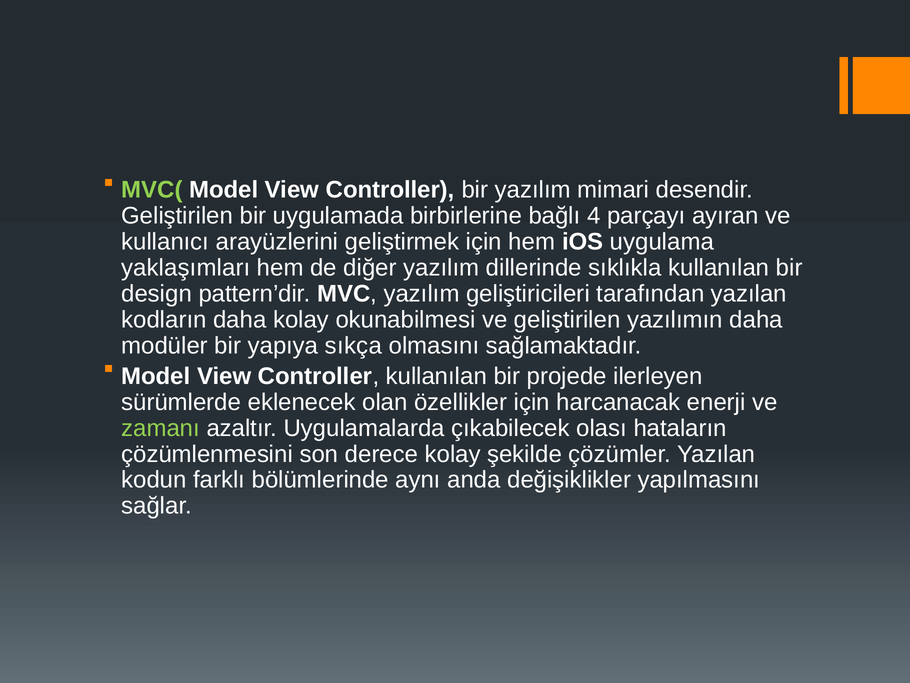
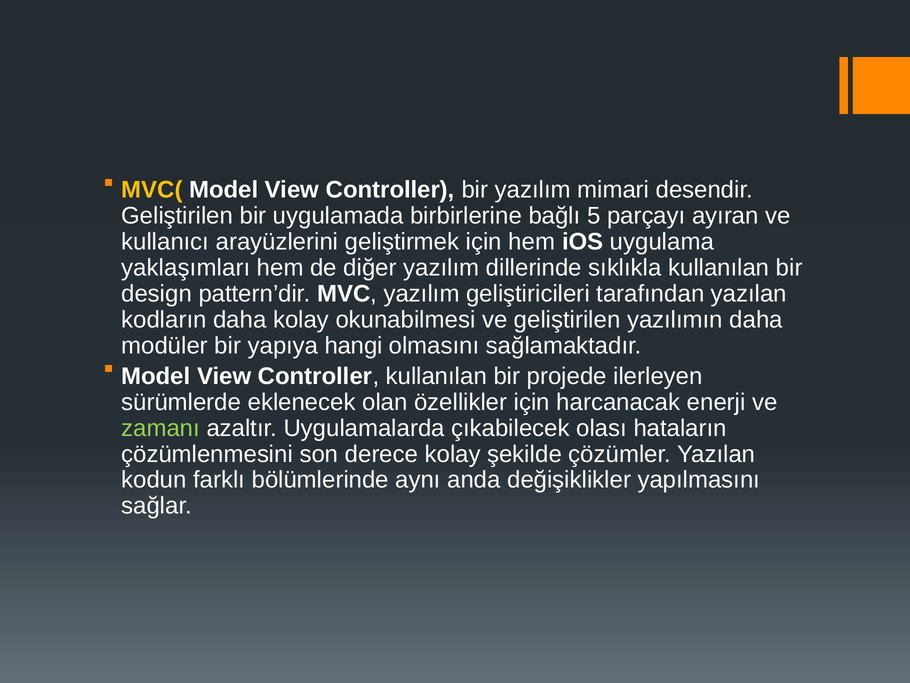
MVC( colour: light green -> yellow
4: 4 -> 5
sıkça: sıkça -> hangi
